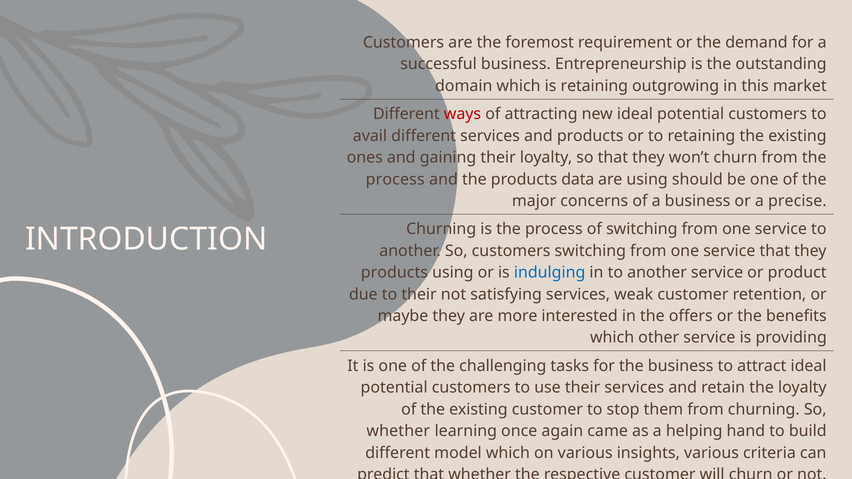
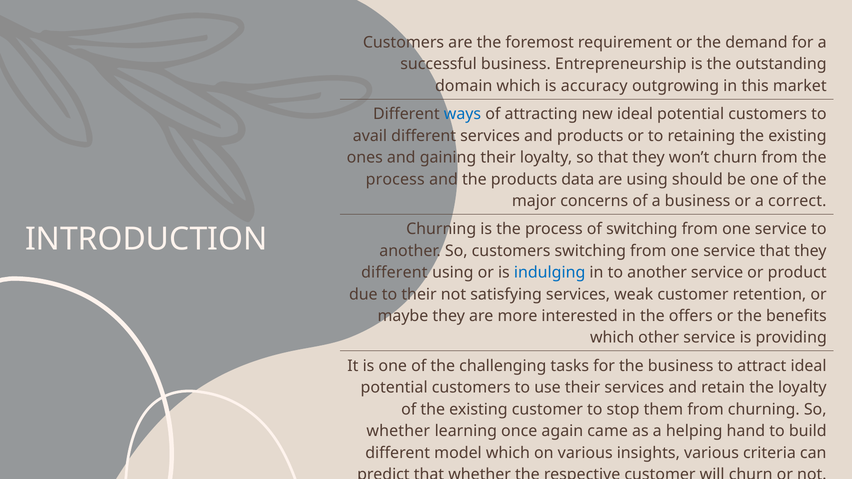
is retaining: retaining -> accuracy
ways colour: red -> blue
precise: precise -> correct
products at (394, 273): products -> different
